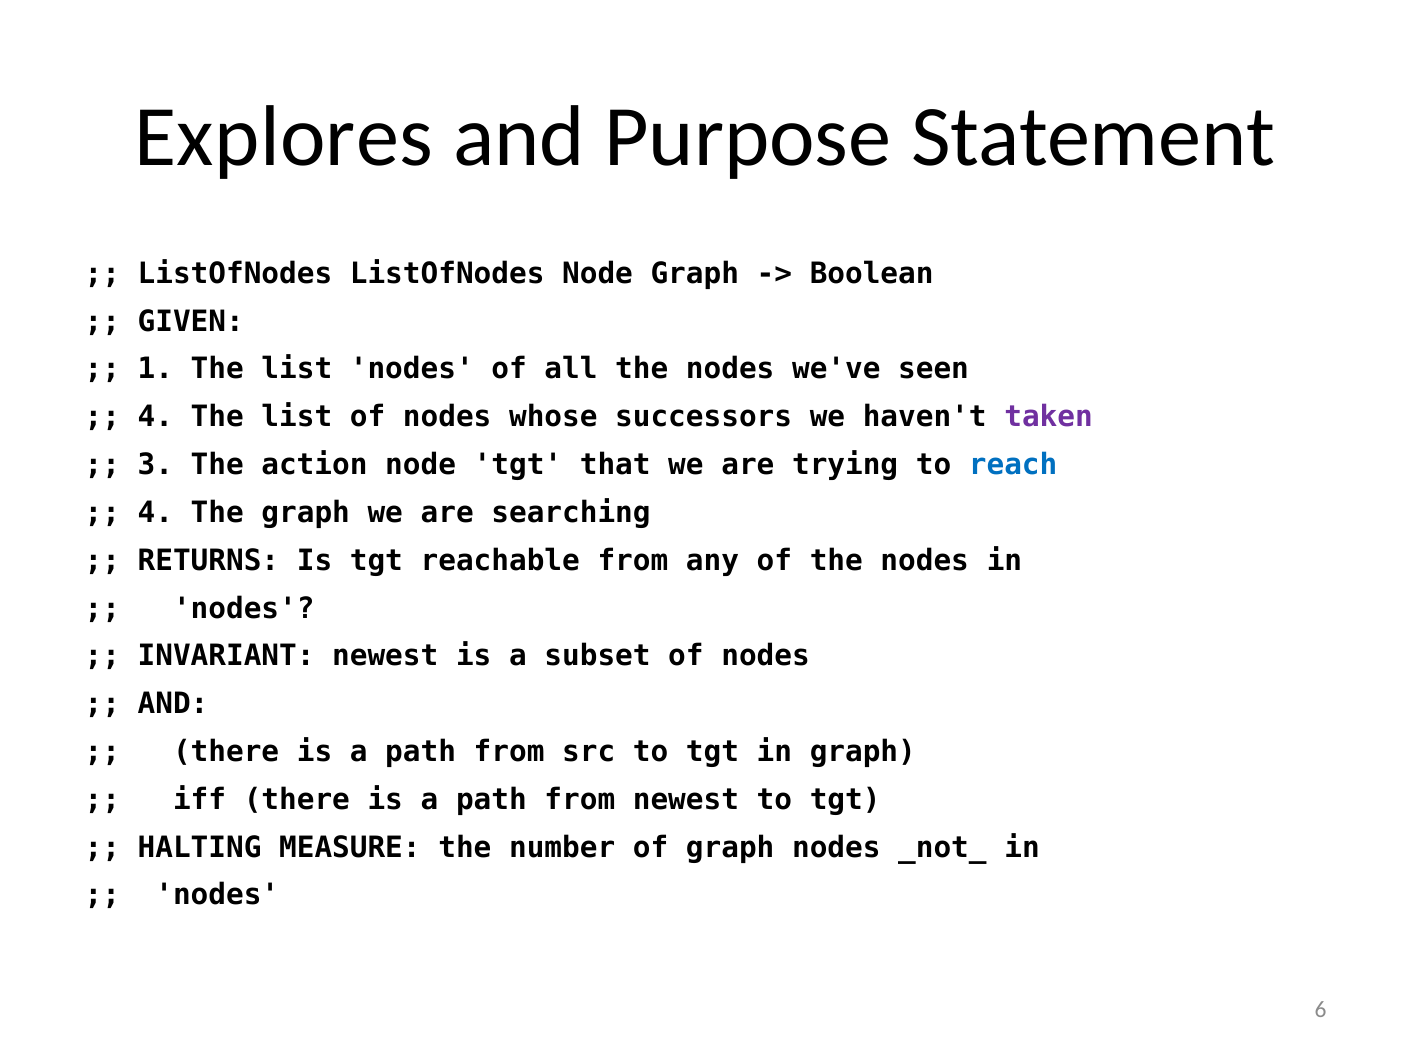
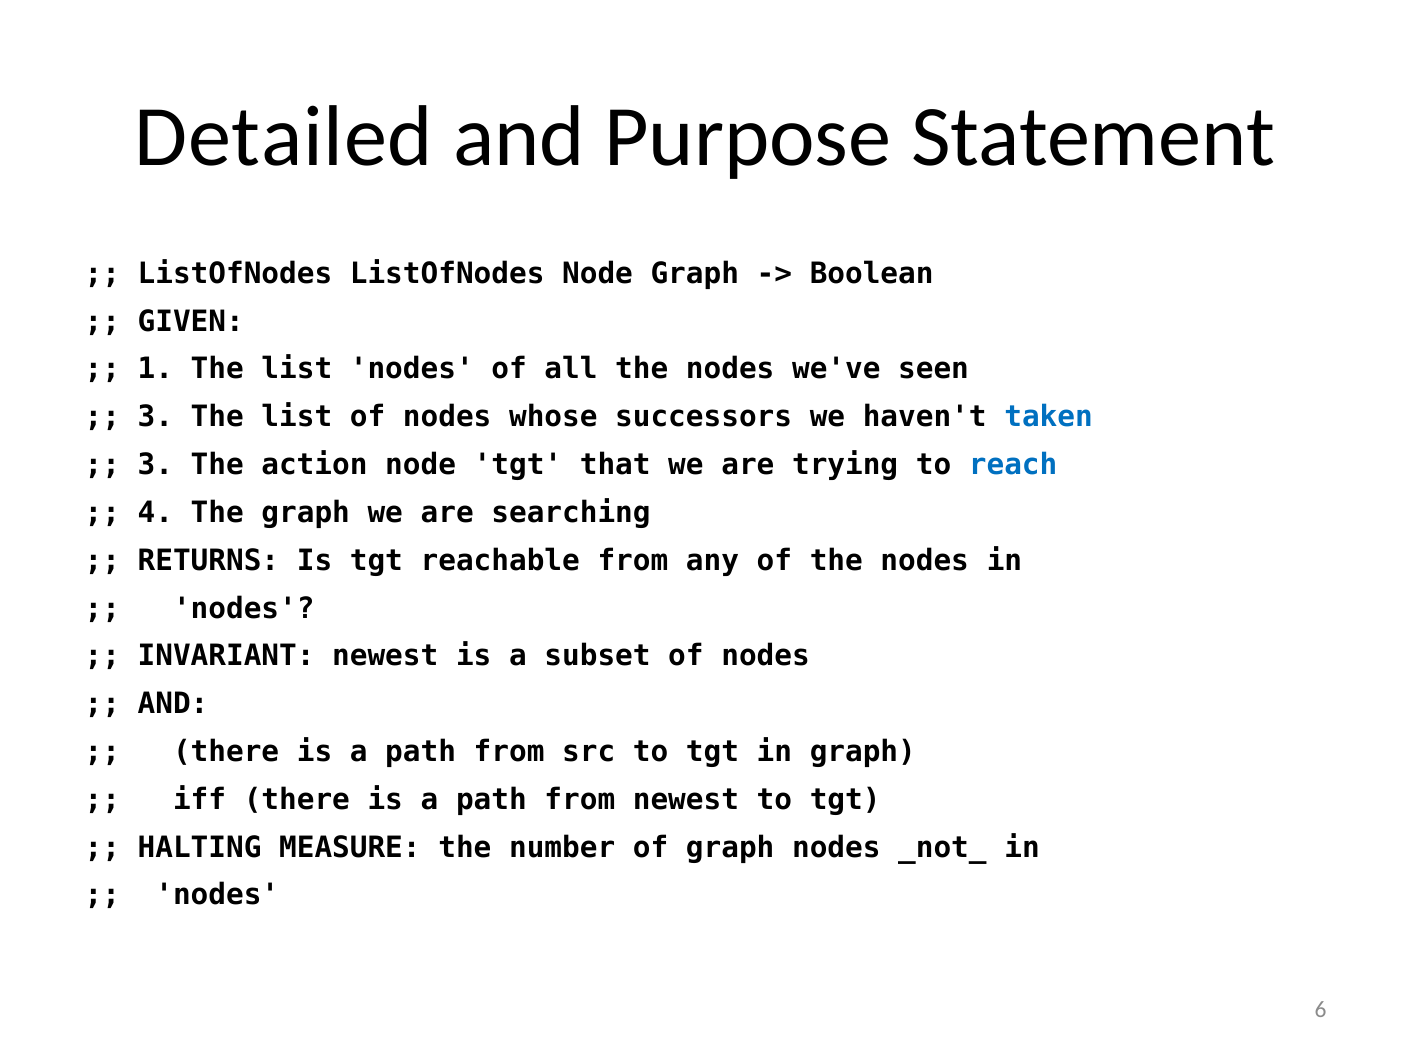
Explores: Explores -> Detailed
4 at (155, 417): 4 -> 3
taken colour: purple -> blue
